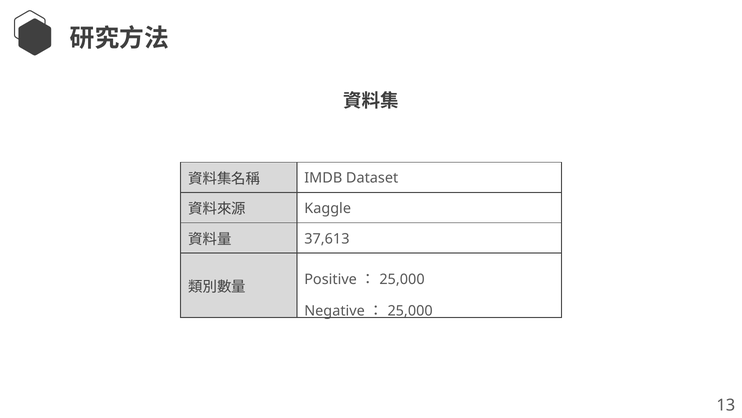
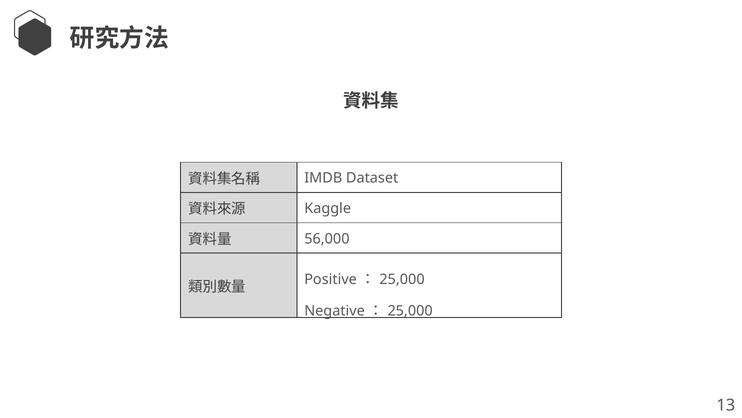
37,613: 37,613 -> 56,000
